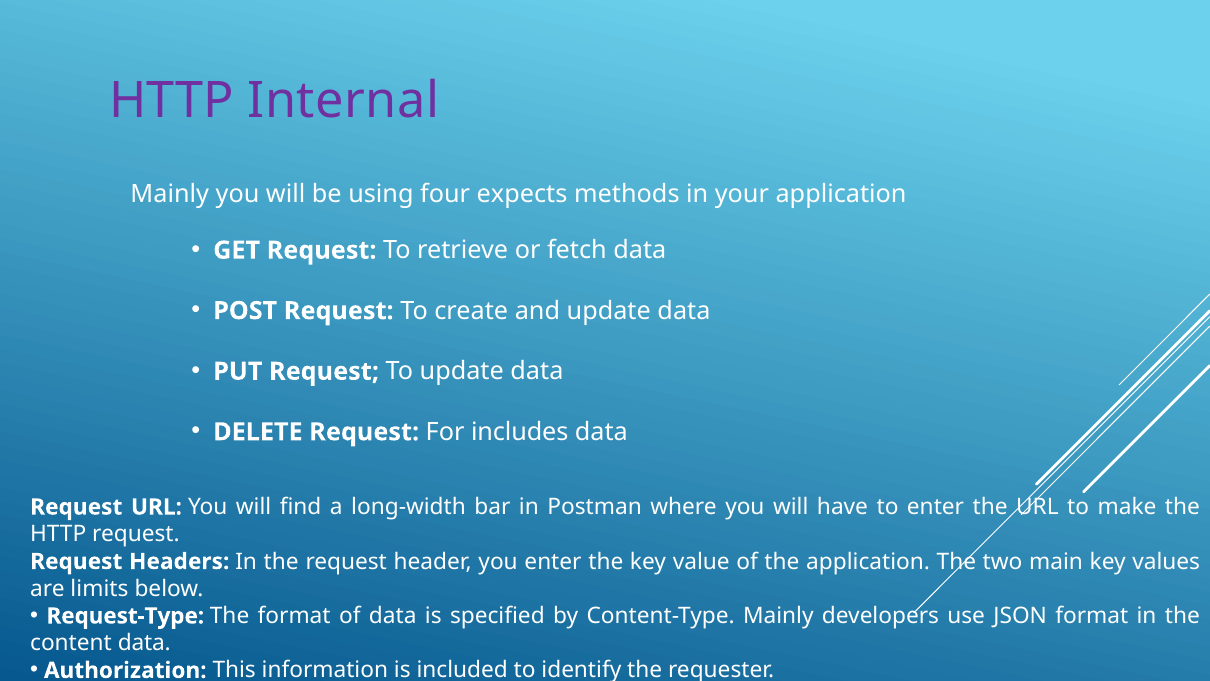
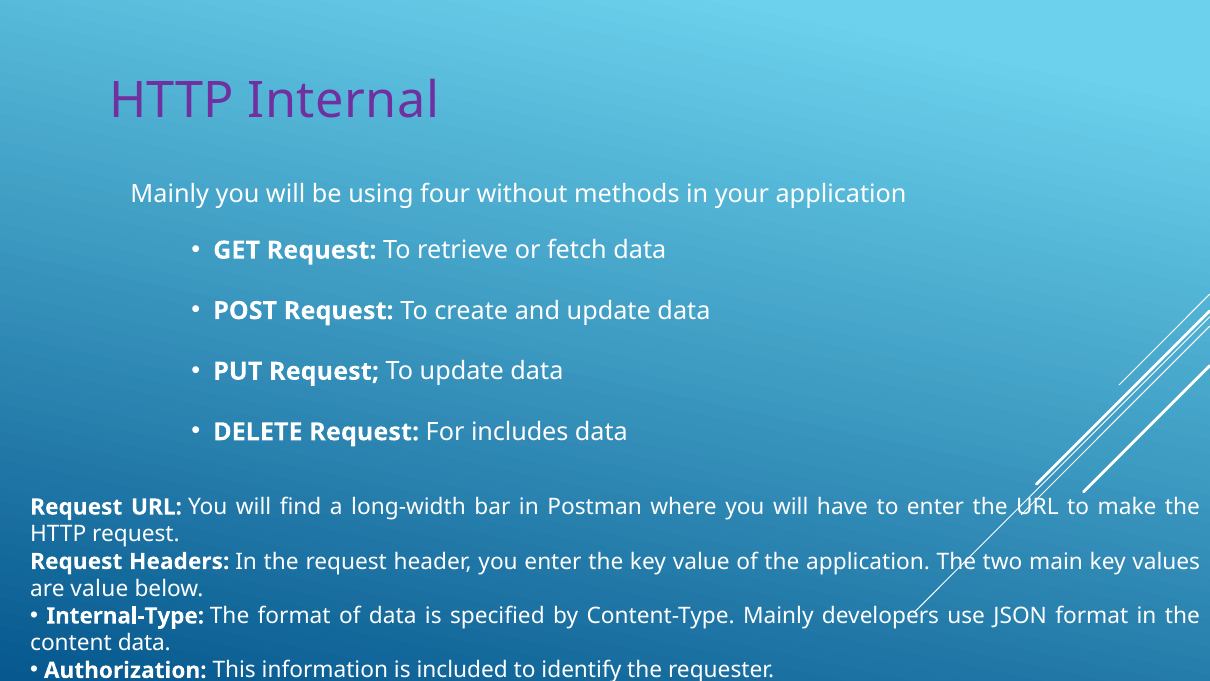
expects: expects -> without
are limits: limits -> value
Request-Type: Request-Type -> Internal-Type
